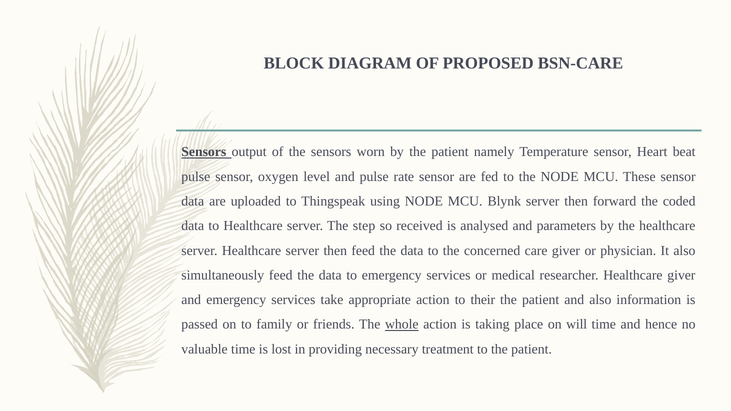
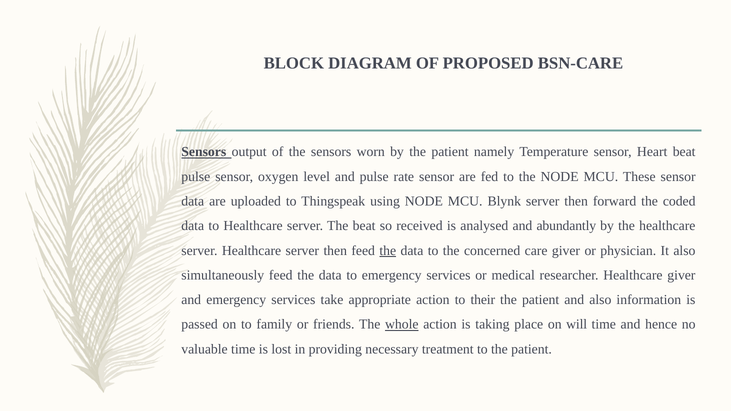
The step: step -> beat
parameters: parameters -> abundantly
the at (388, 251) underline: none -> present
